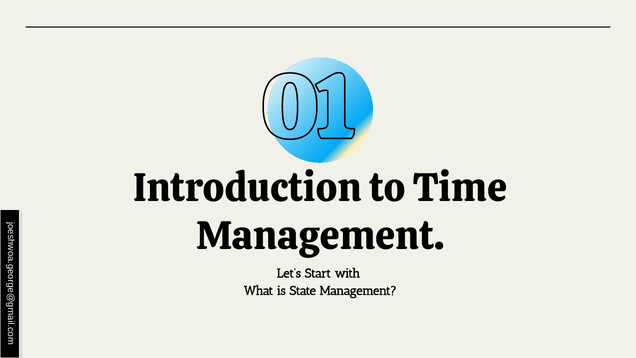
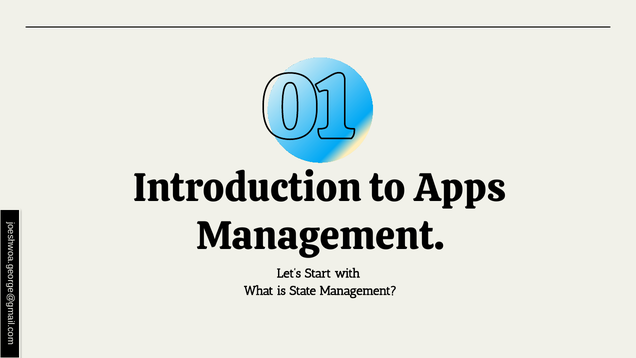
Time: Time -> Apps
